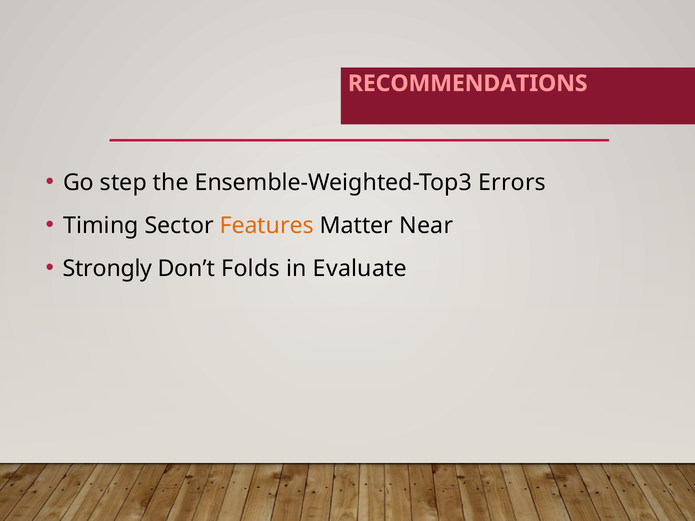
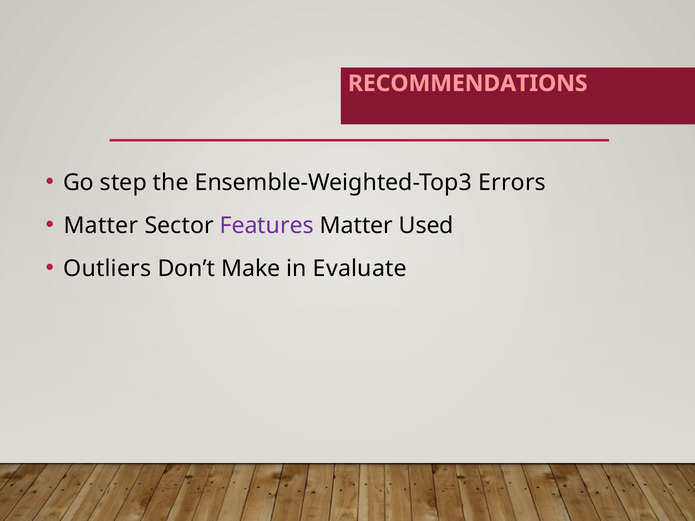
Timing at (101, 226): Timing -> Matter
Features colour: orange -> purple
Near: Near -> Used
Strongly: Strongly -> Outliers
Folds: Folds -> Make
